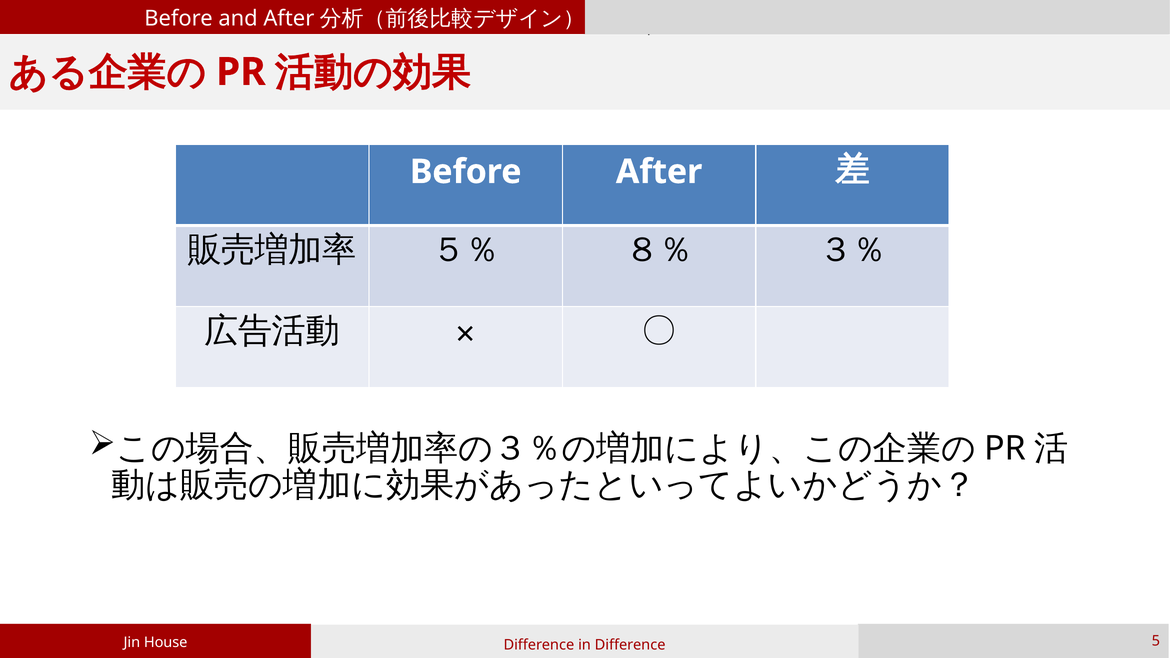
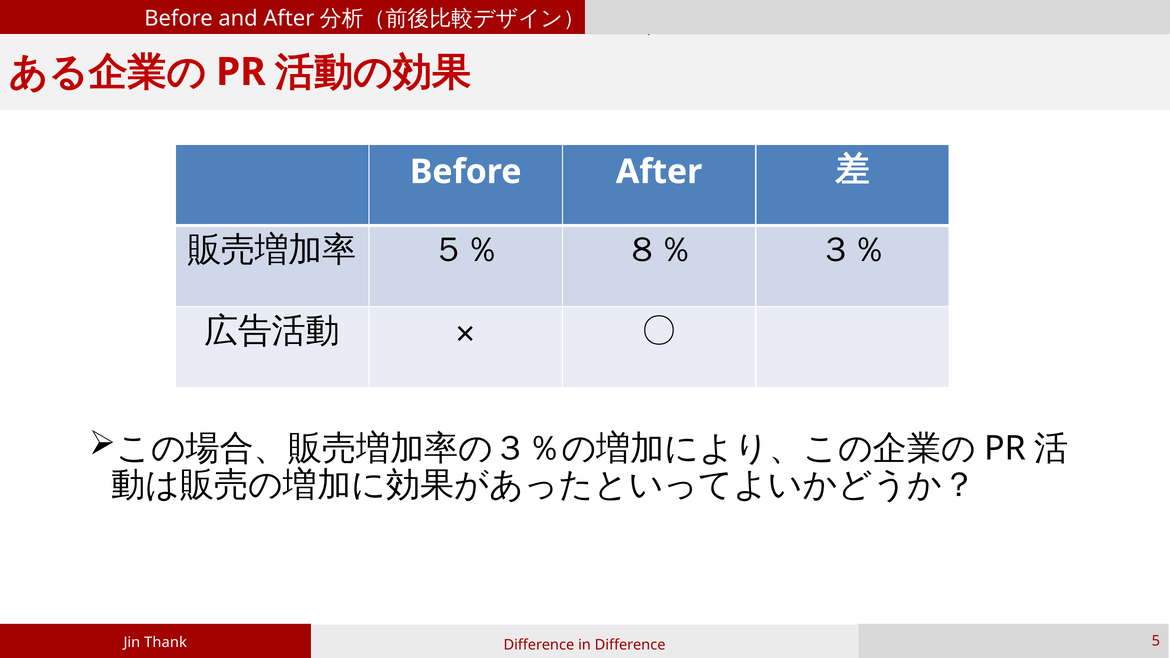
House: House -> Thank
